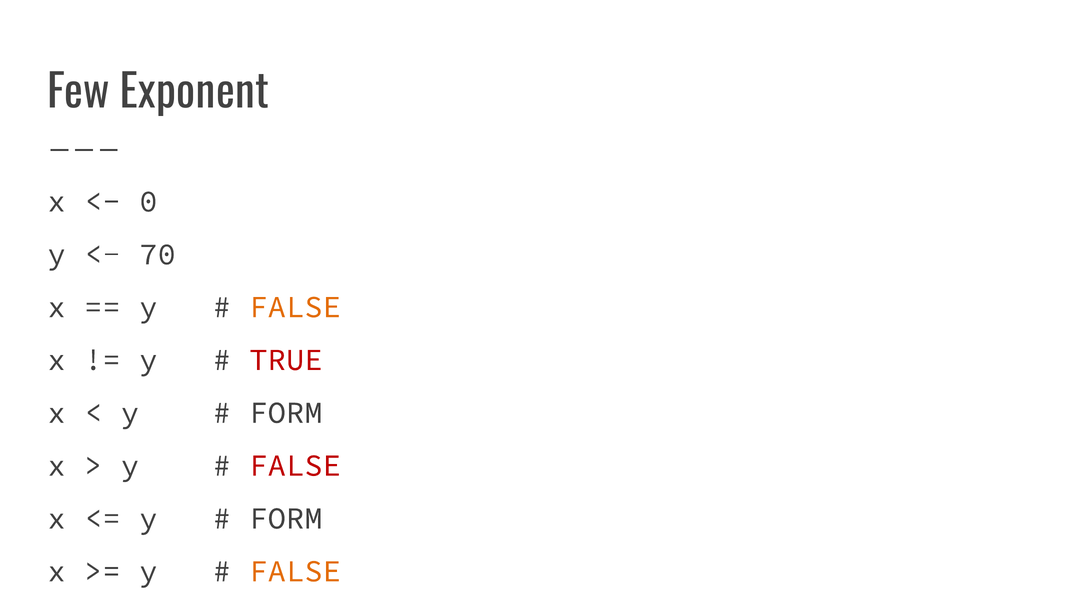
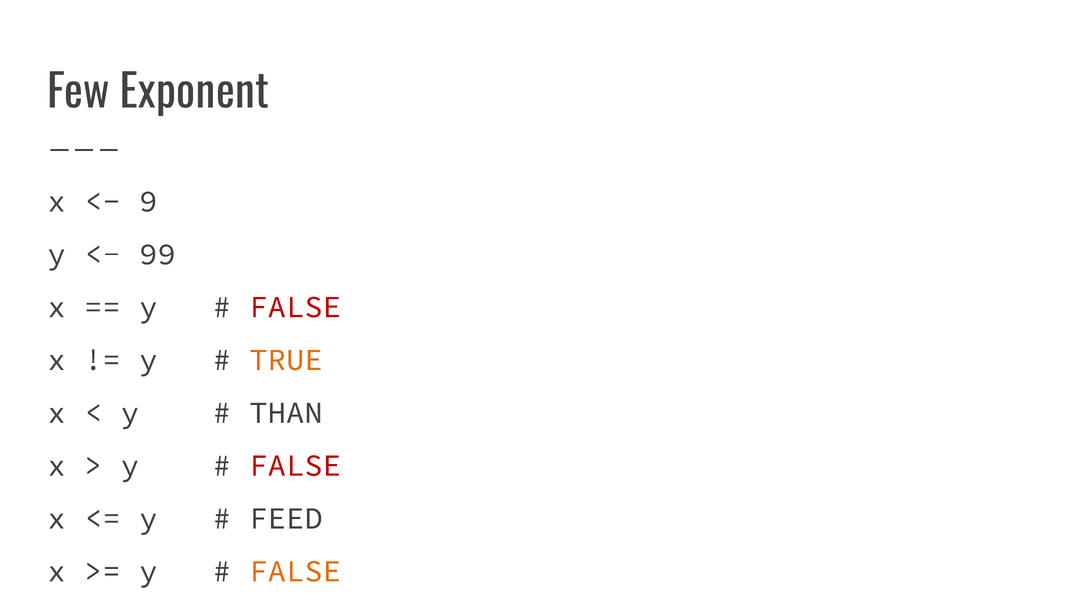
0: 0 -> 9
70: 70 -> 99
FALSE at (295, 307) colour: orange -> red
TRUE colour: red -> orange
FORM at (286, 413): FORM -> THAN
FORM at (286, 518): FORM -> FEED
